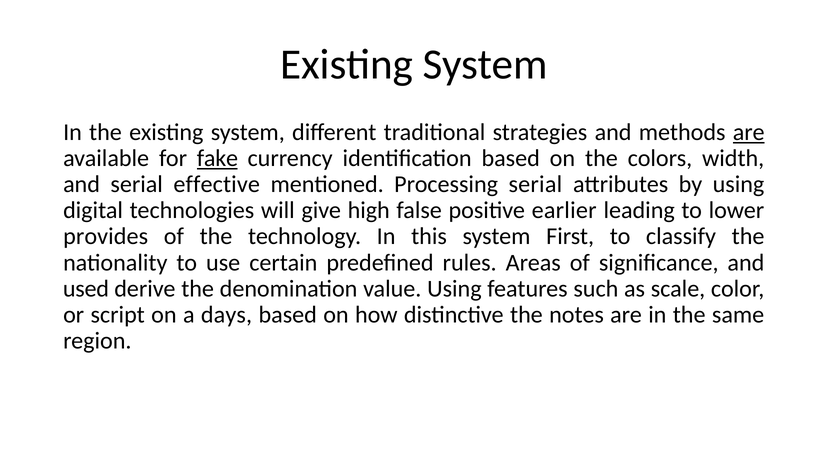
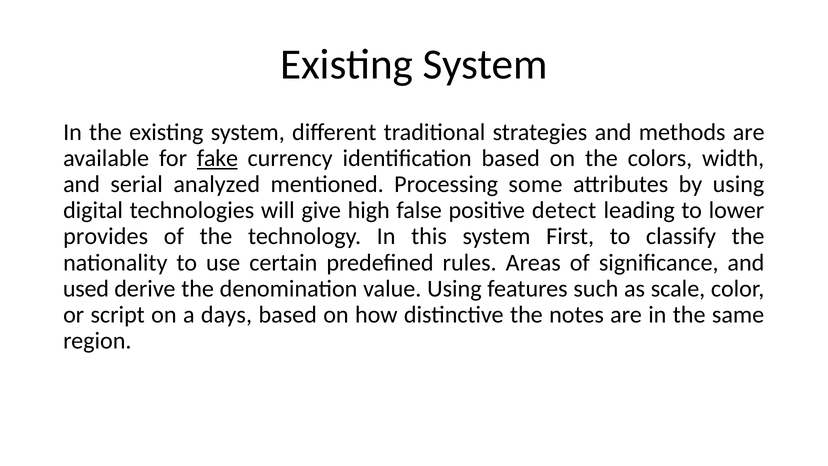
are at (749, 132) underline: present -> none
effective: effective -> analyzed
Processing serial: serial -> some
earlier: earlier -> detect
